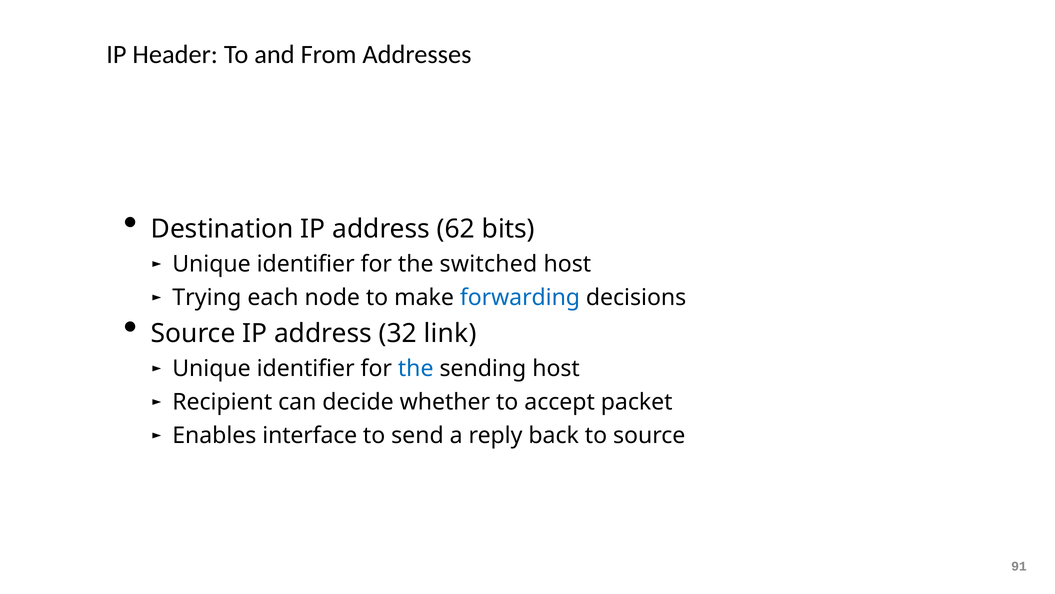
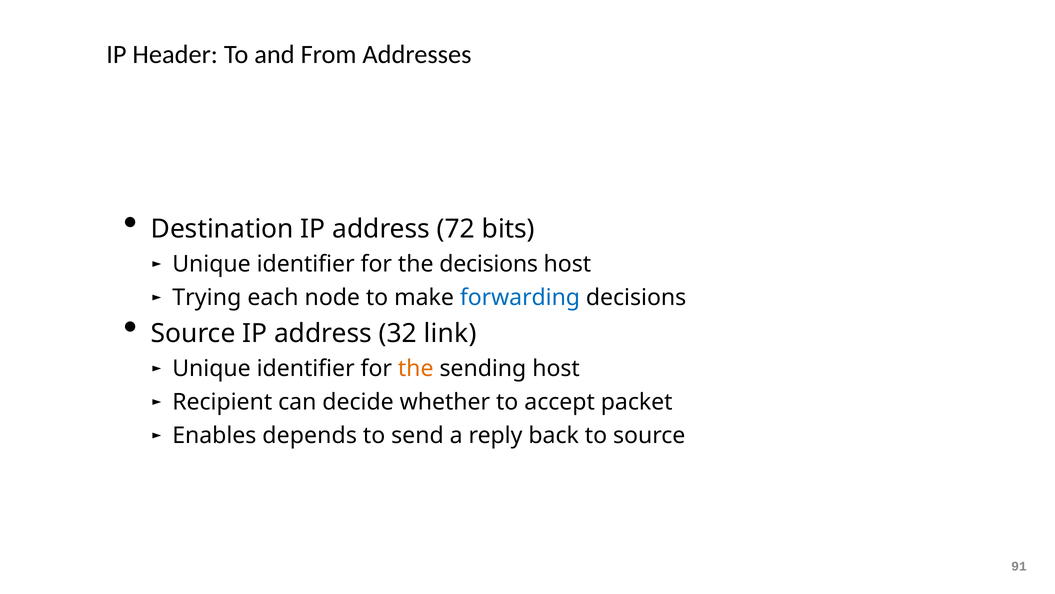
62: 62 -> 72
the switched: switched -> decisions
the at (416, 368) colour: blue -> orange
interface: interface -> depends
